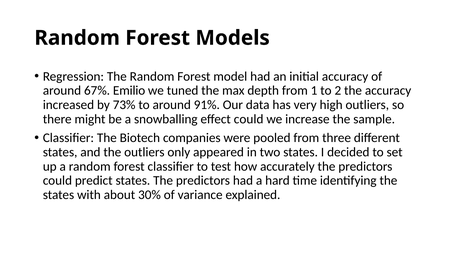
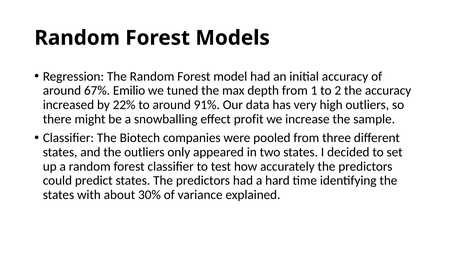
73%: 73% -> 22%
effect could: could -> profit
